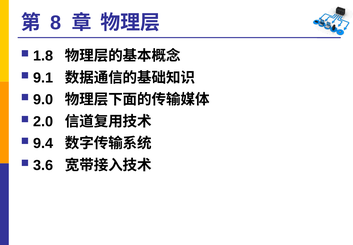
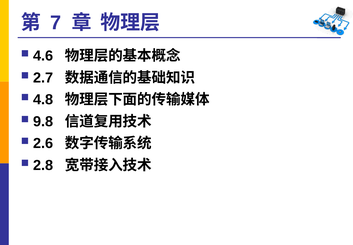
8: 8 -> 7
1.8: 1.8 -> 4.6
9.1: 9.1 -> 2.7
9.0: 9.0 -> 4.8
2.0: 2.0 -> 9.8
9.4: 9.4 -> 2.6
3.6: 3.6 -> 2.8
